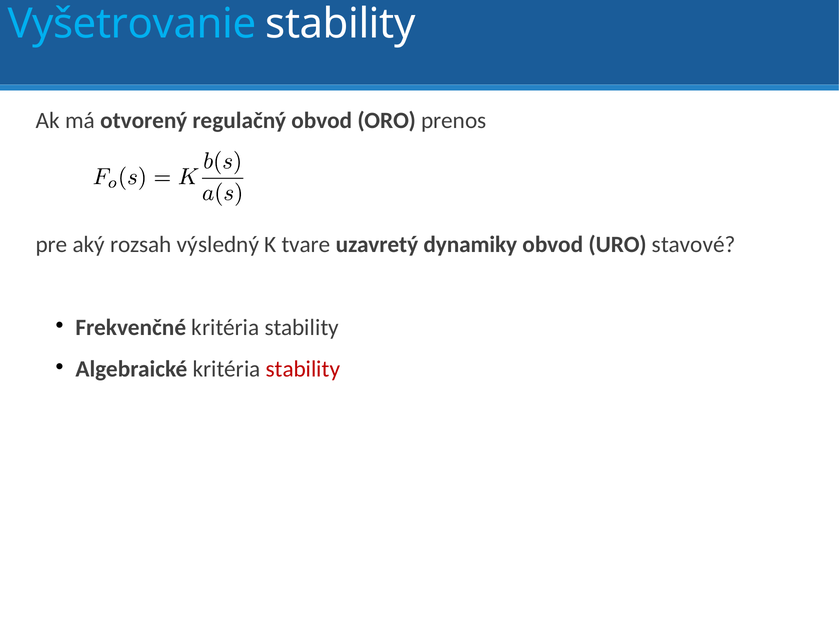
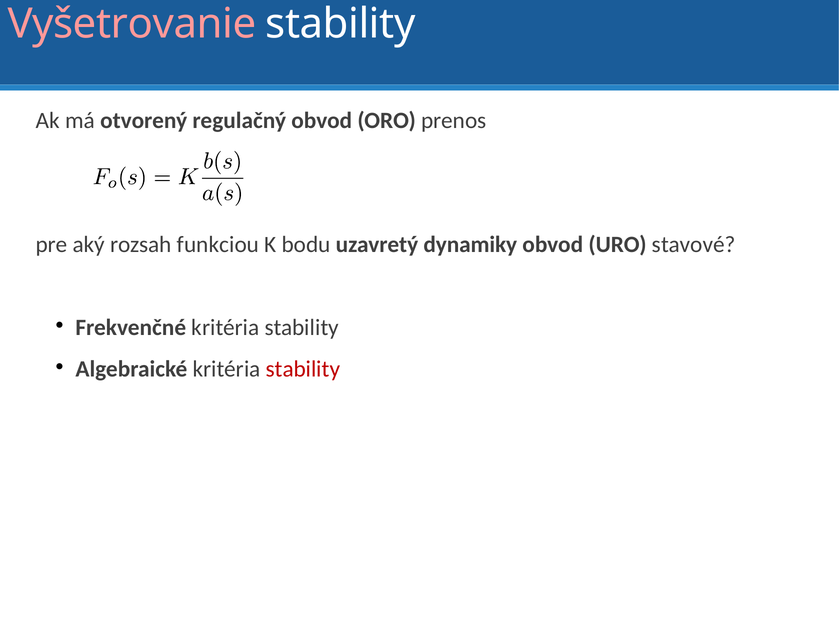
Vyšetrovanie colour: light blue -> pink
výsledný: výsledný -> funkciou
tvare: tvare -> bodu
